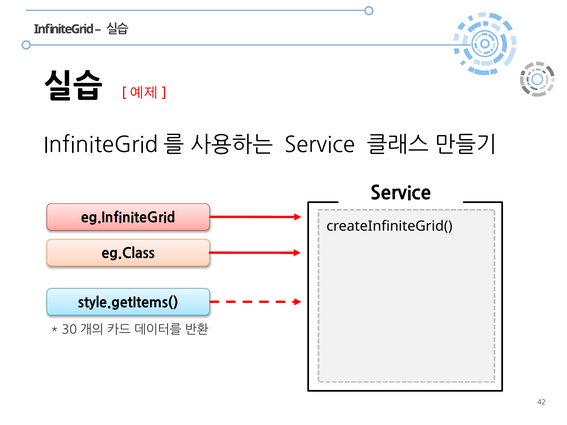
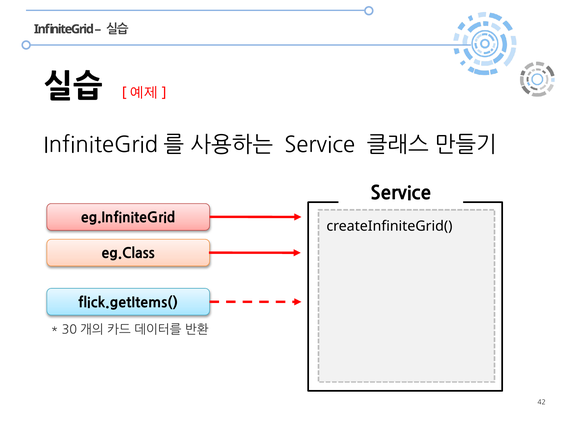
style.getItems(: style.getItems( -> flick.getItems(
